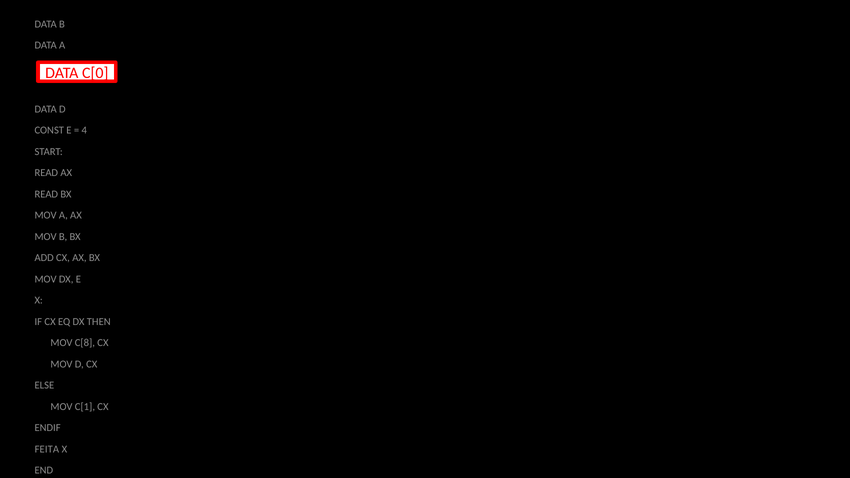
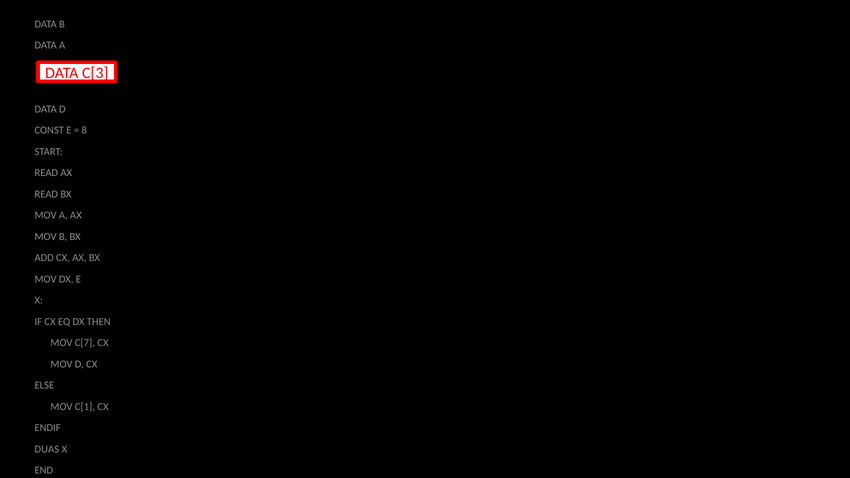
C[0: C[0 -> C[3
4: 4 -> 8
C[8: C[8 -> C[7
FEITA: FEITA -> DUAS
